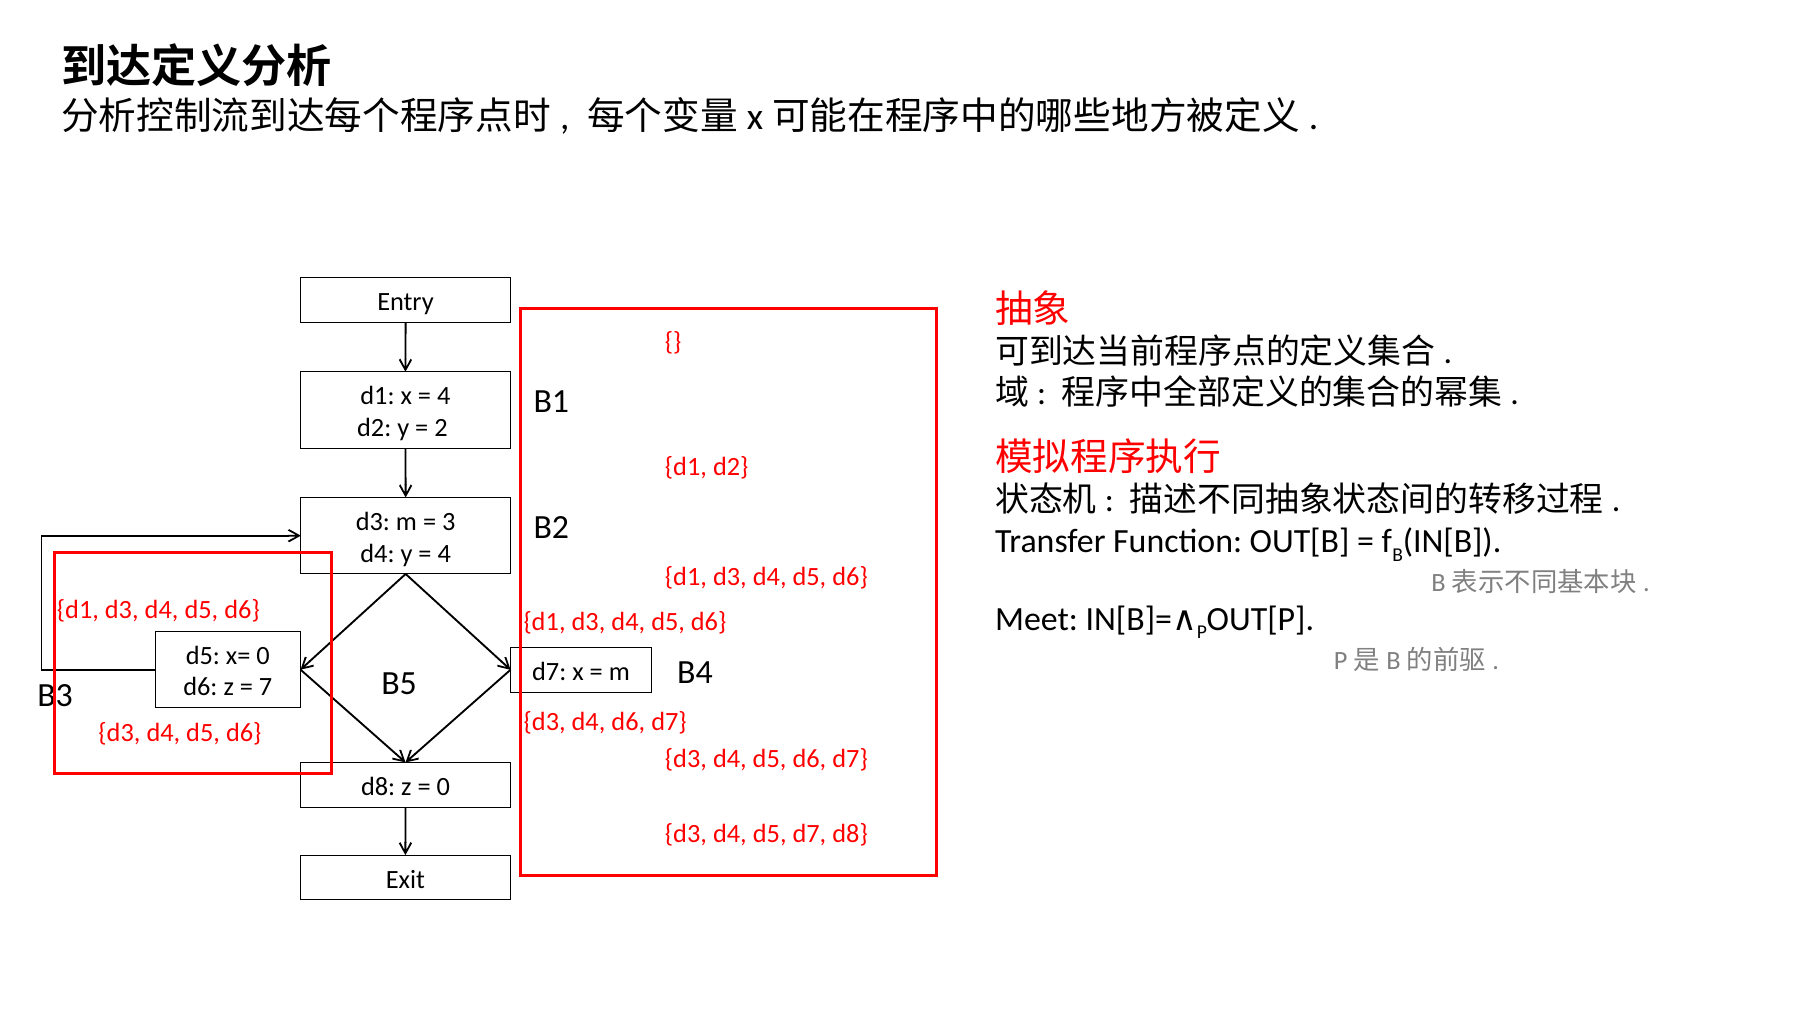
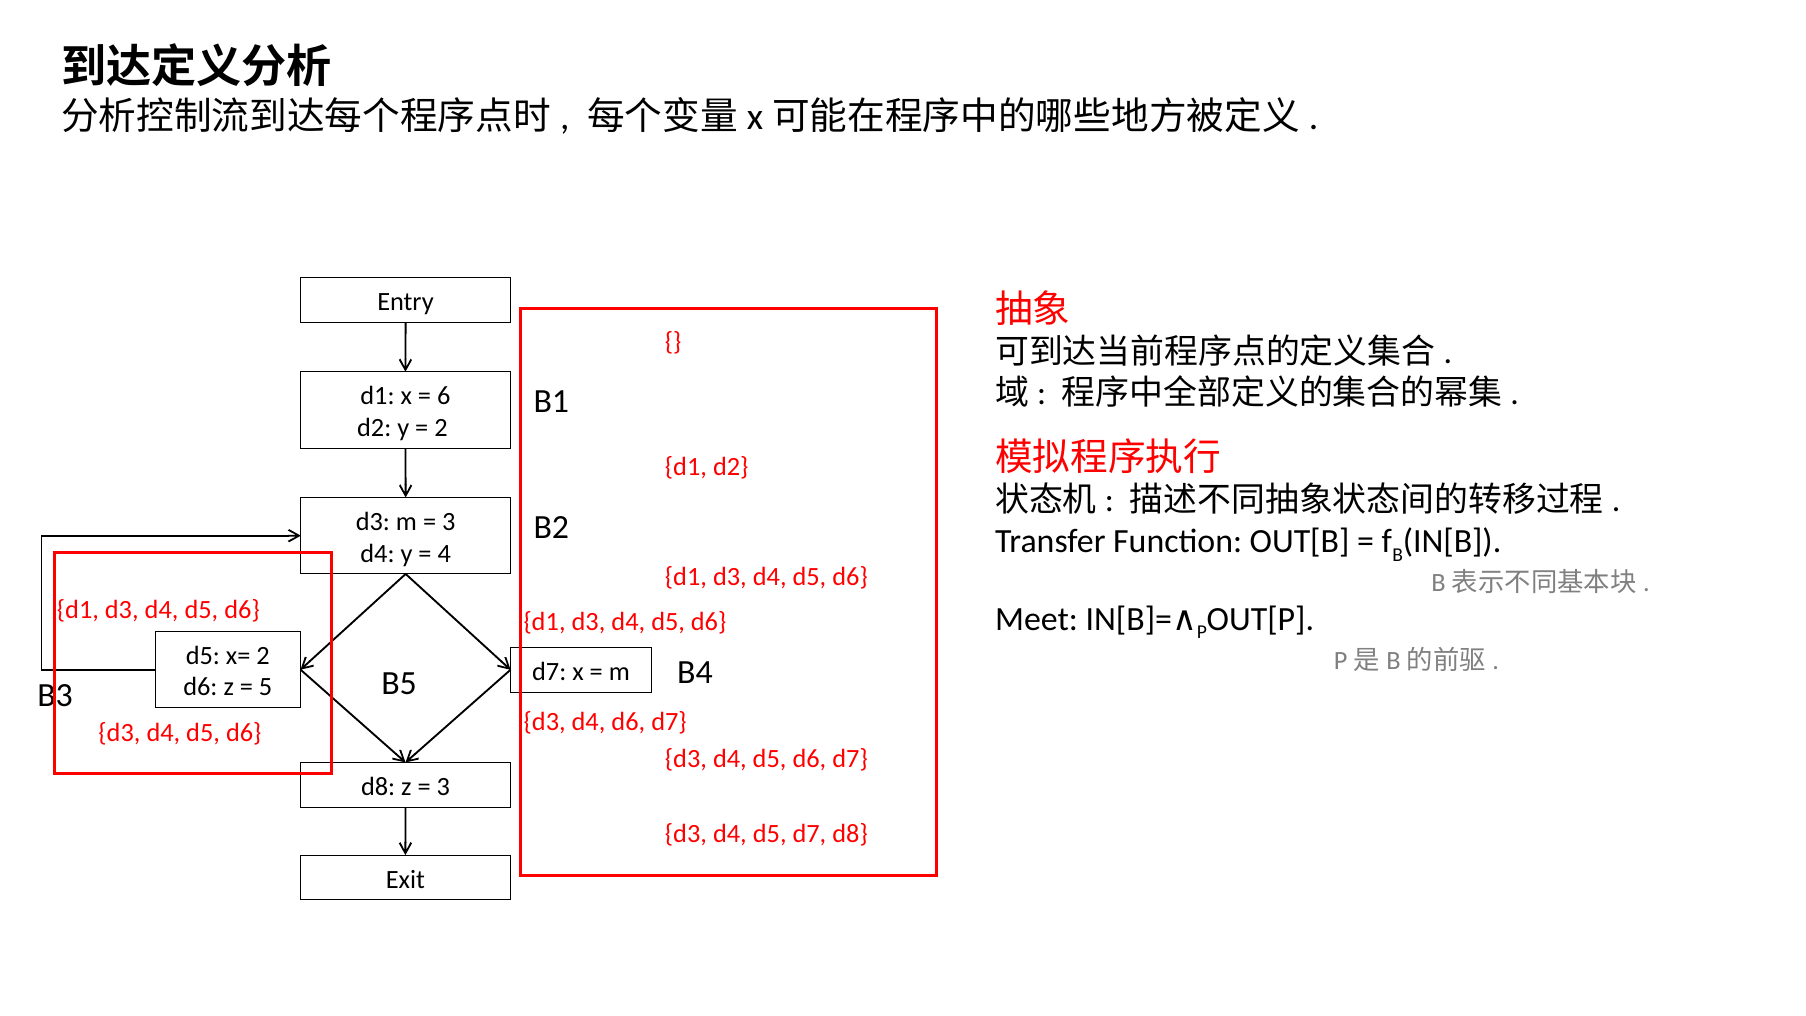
4 at (444, 396): 4 -> 6
x= 0: 0 -> 2
7: 7 -> 5
0 at (443, 787): 0 -> 3
